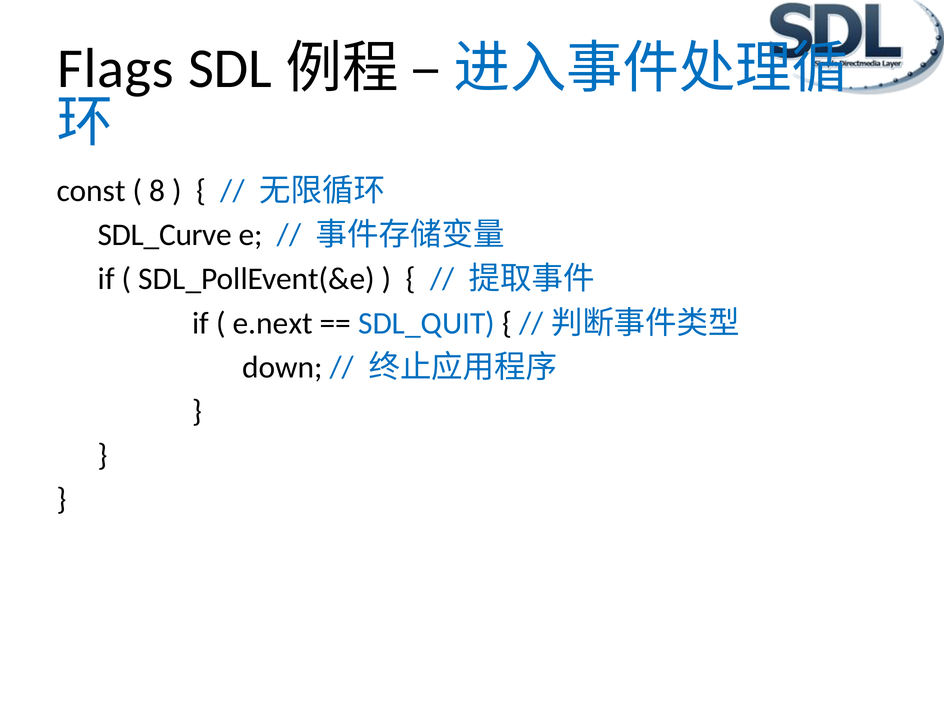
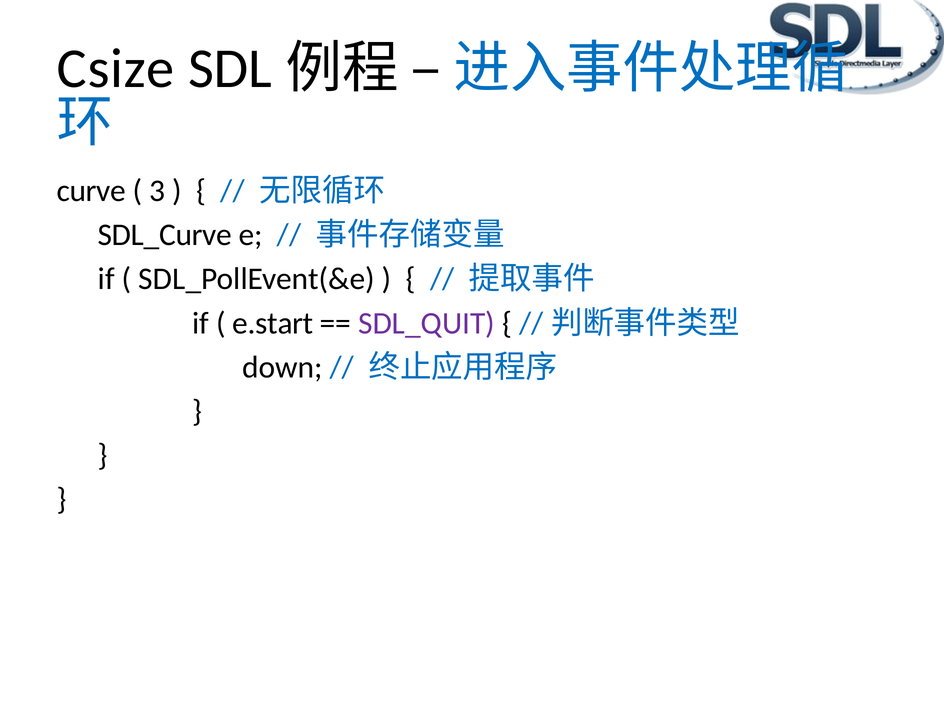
Flags: Flags -> Csize
const: const -> curve
8: 8 -> 3
e.next: e.next -> e.start
SDL_QUIT colour: blue -> purple
